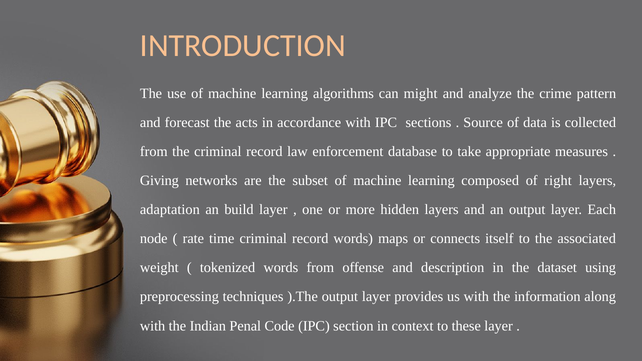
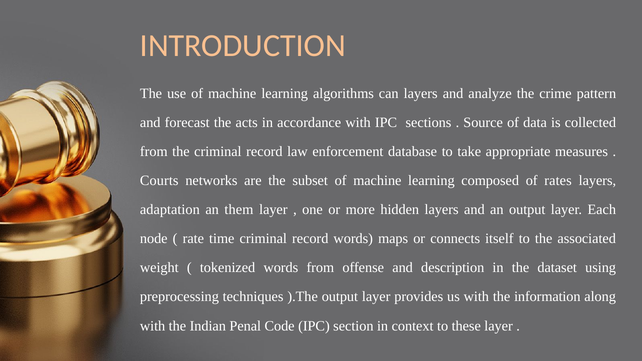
can might: might -> layers
Giving: Giving -> Courts
right: right -> rates
build: build -> them
